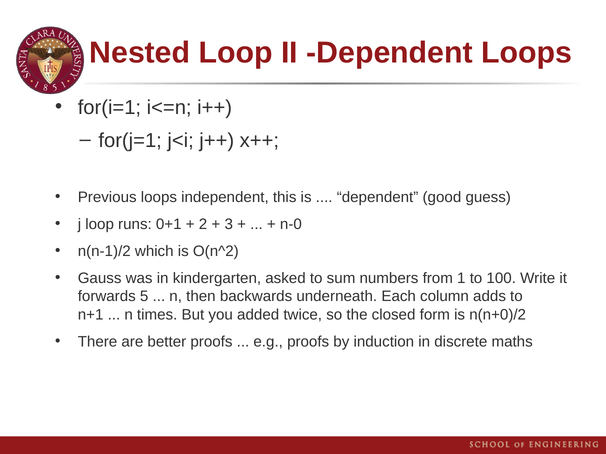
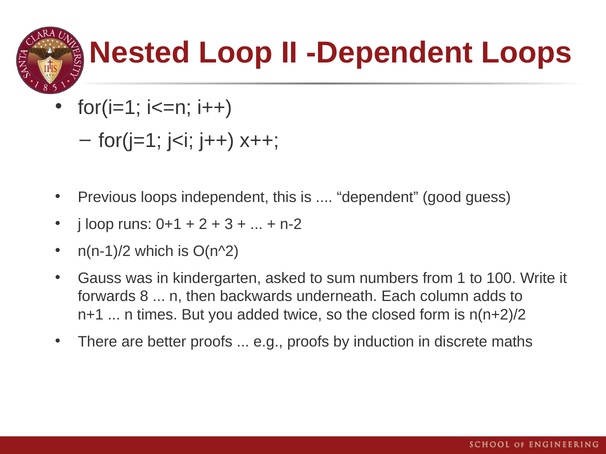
n-0: n-0 -> n-2
5: 5 -> 8
n(n+0)/2: n(n+0)/2 -> n(n+2)/2
